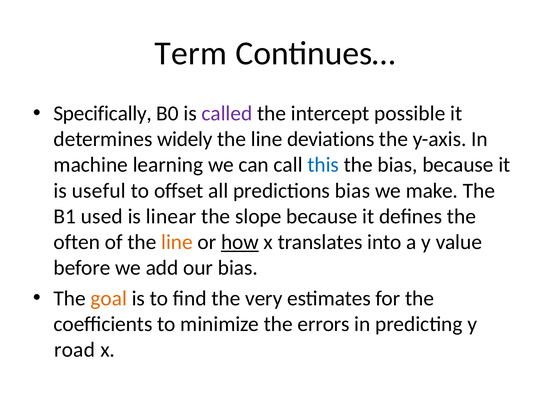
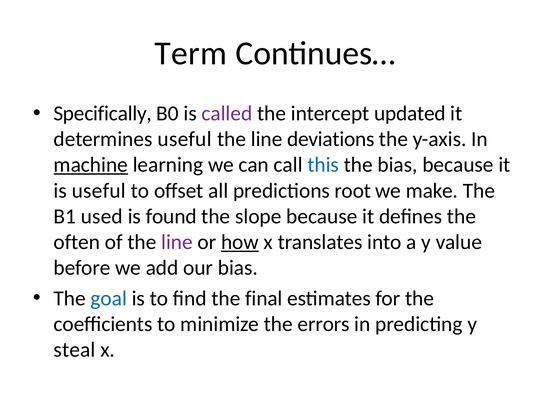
possible: possible -> updated
determines widely: widely -> useful
machine underline: none -> present
predictions bias: bias -> root
linear: linear -> found
line at (177, 242) colour: orange -> purple
goal colour: orange -> blue
very: very -> final
road: road -> steal
